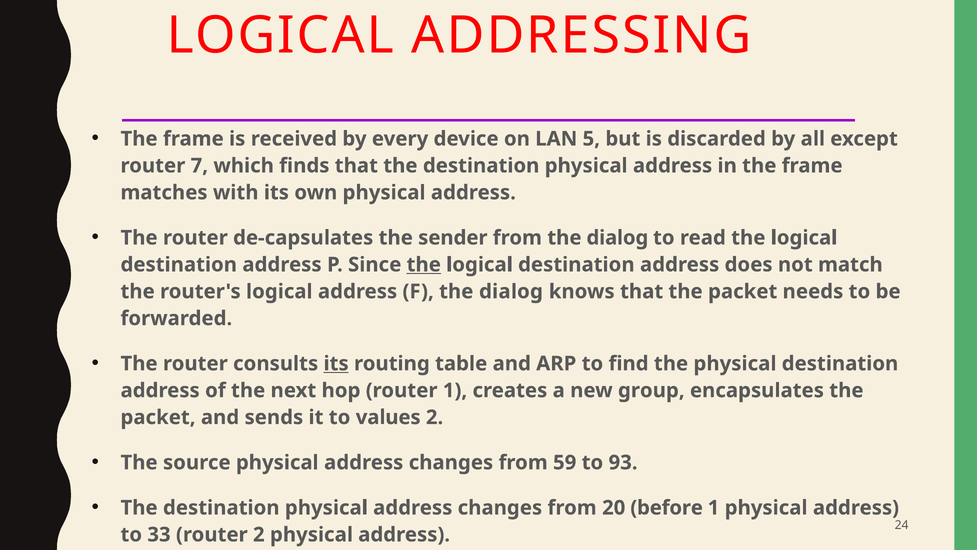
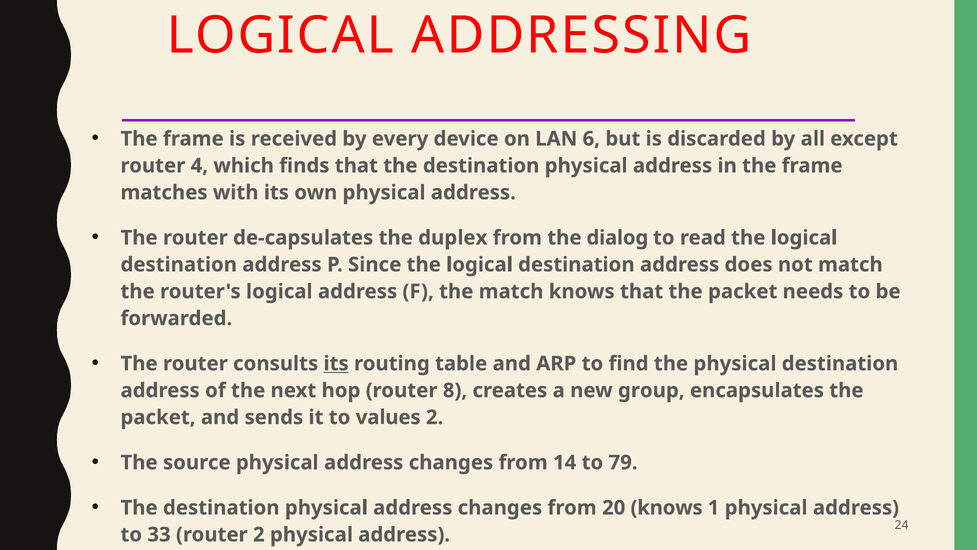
5: 5 -> 6
7: 7 -> 4
sender: sender -> duplex
the at (424, 264) underline: present -> none
F the dialog: dialog -> match
router 1: 1 -> 8
59: 59 -> 14
93: 93 -> 79
20 before: before -> knows
